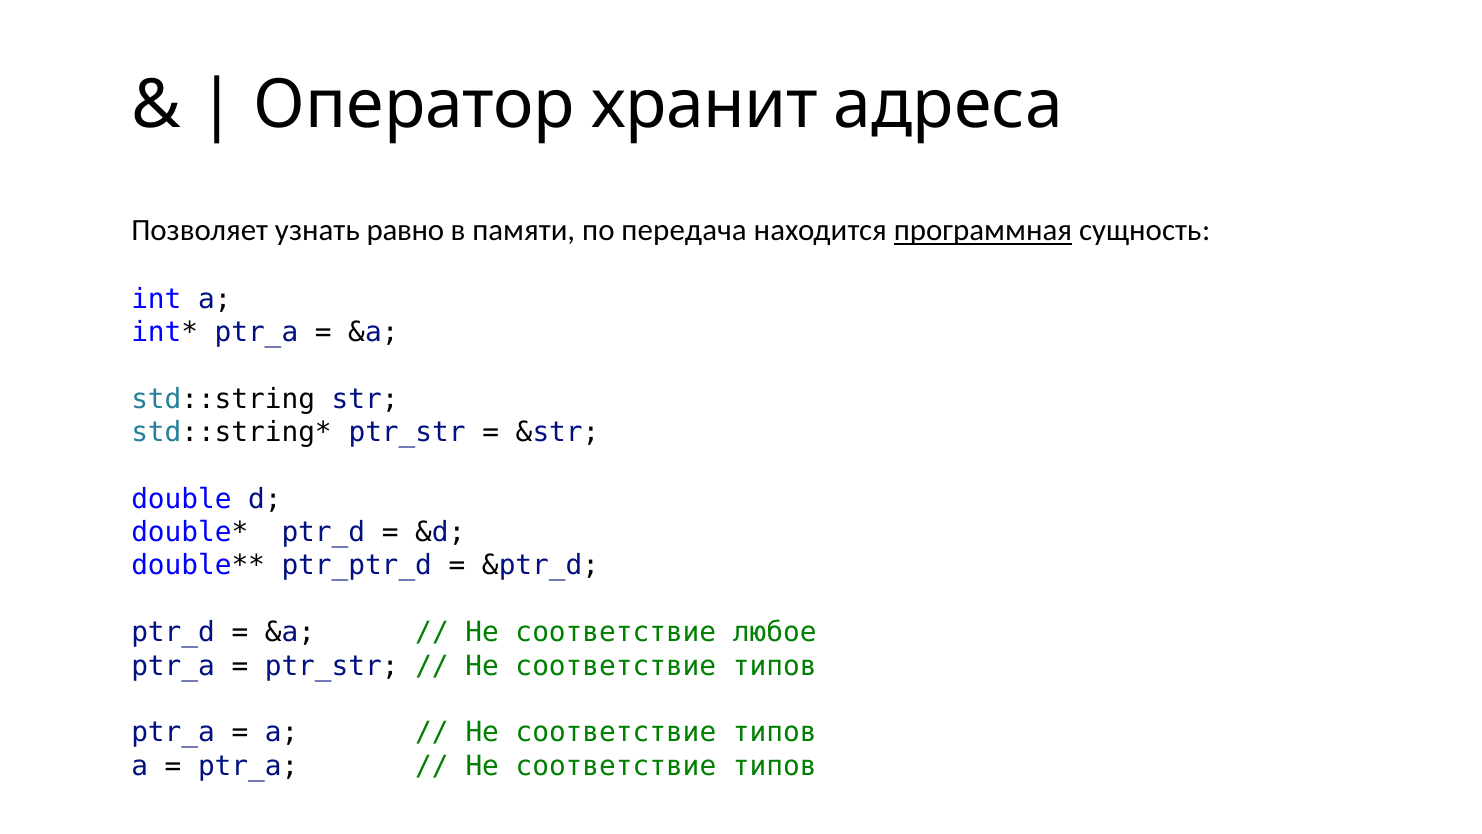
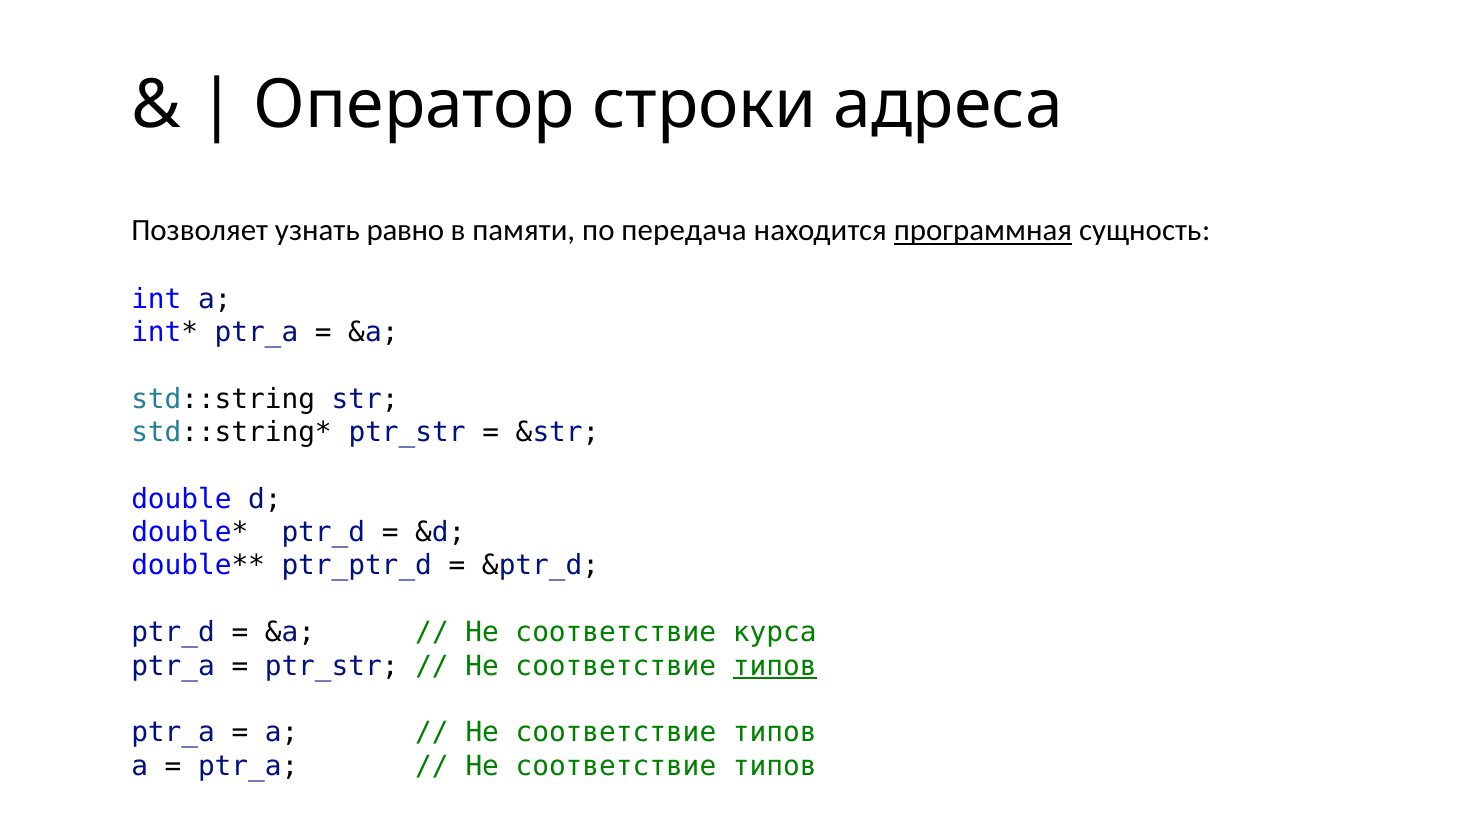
хранит: хранит -> строки
любое: любое -> курса
типов at (775, 666) underline: none -> present
